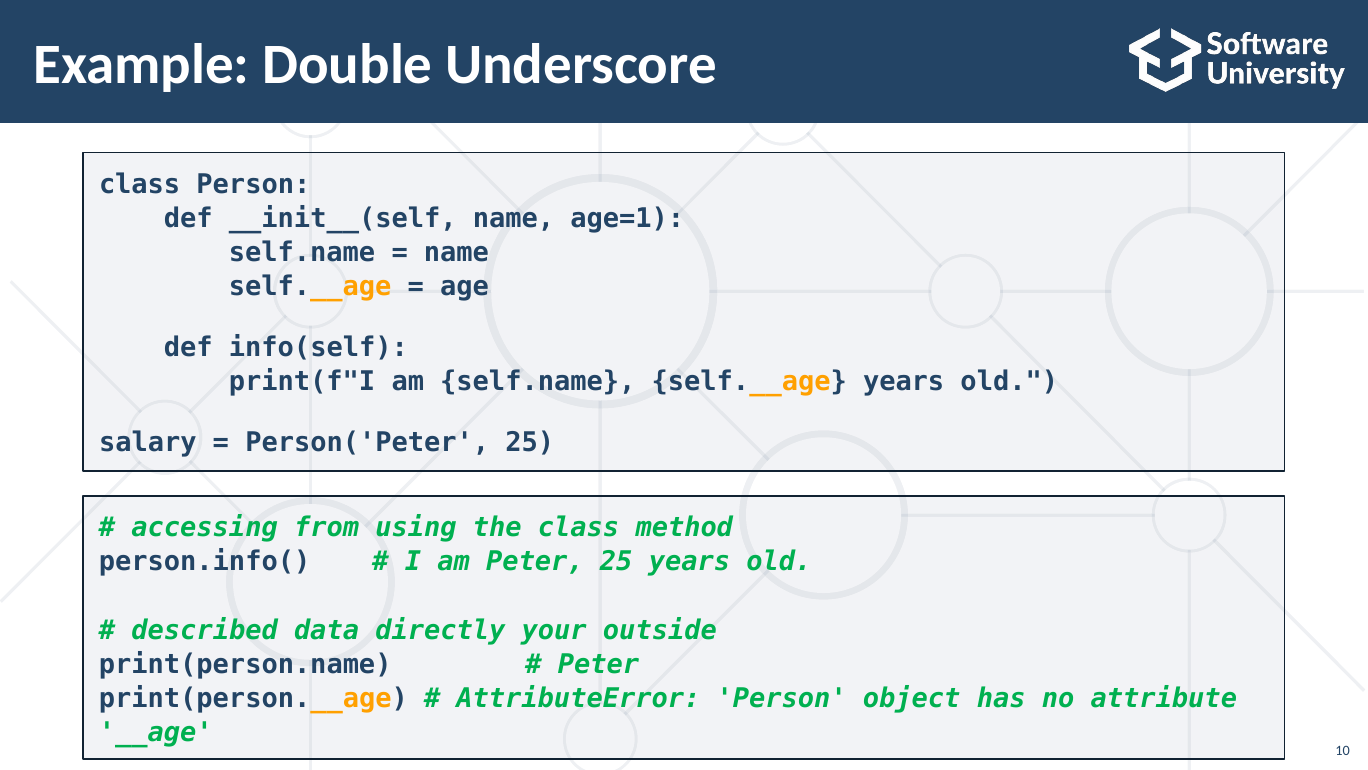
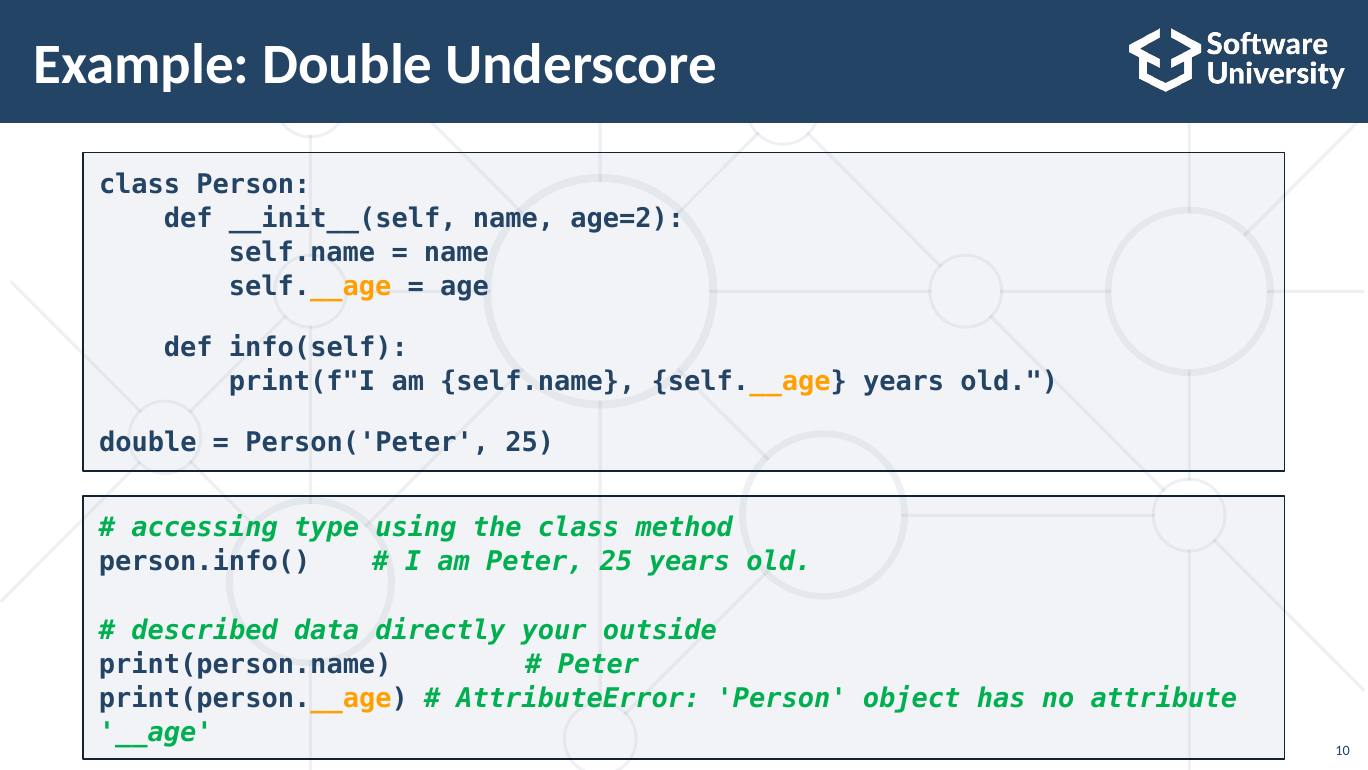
age=1: age=1 -> age=2
salary at (148, 443): salary -> double
from: from -> type
